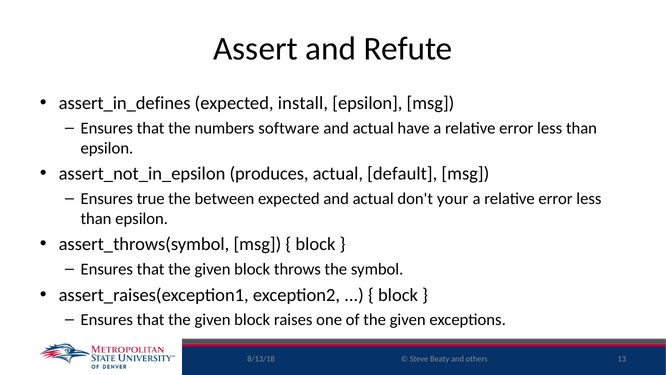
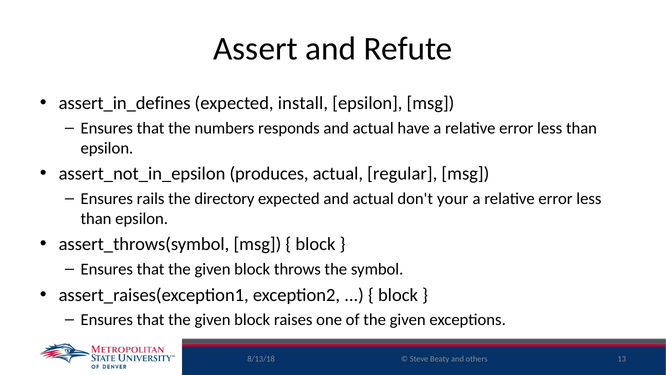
software: software -> responds
default: default -> regular
true: true -> rails
between: between -> directory
